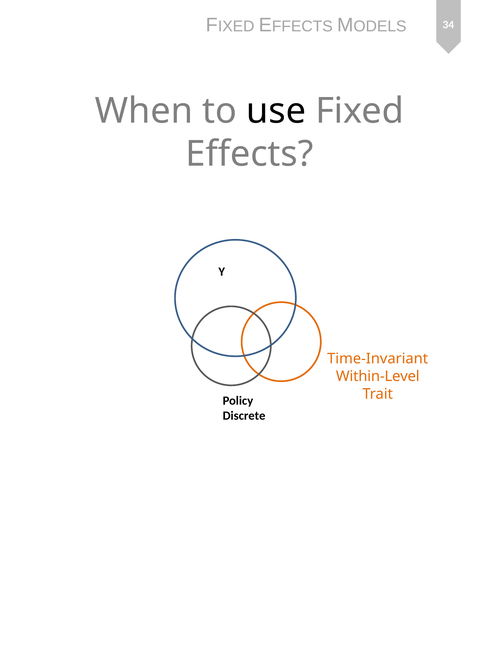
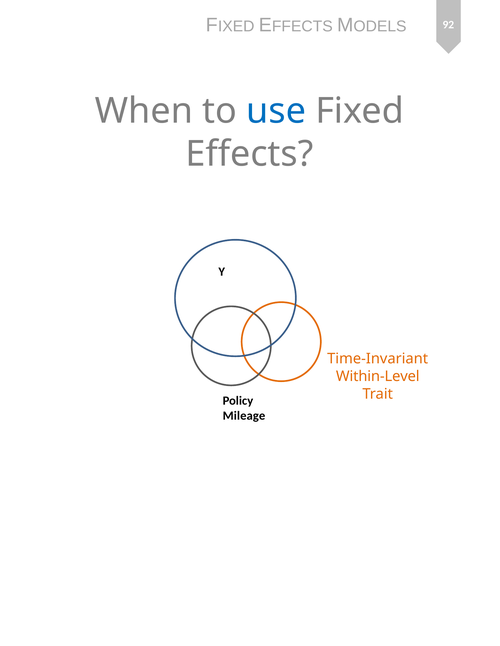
34: 34 -> 92
use colour: black -> blue
Discrete: Discrete -> Mileage
